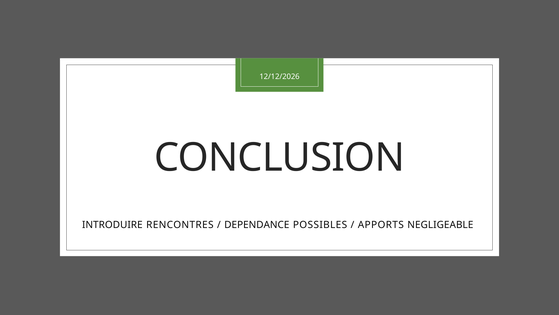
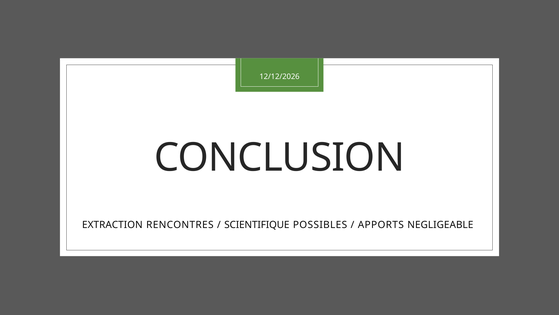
INTRODUIRE: INTRODUIRE -> EXTRACTION
DEPENDANCE: DEPENDANCE -> SCIENTIFIQUE
